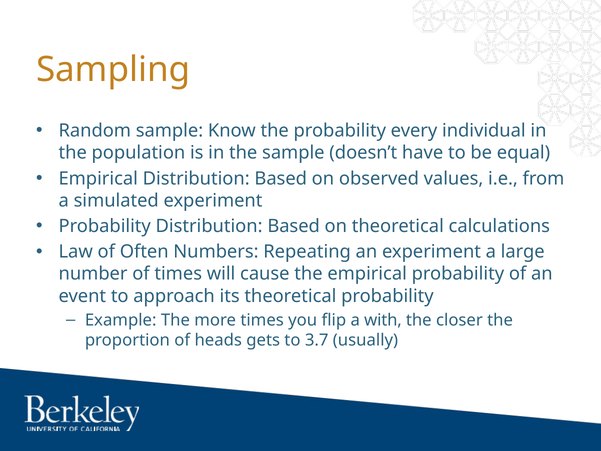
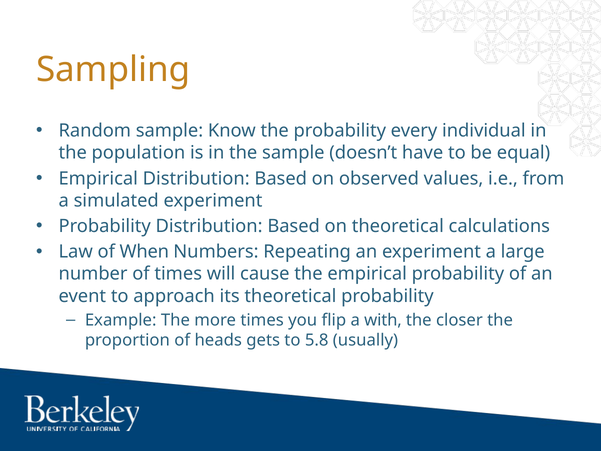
Often: Often -> When
3.7: 3.7 -> 5.8
